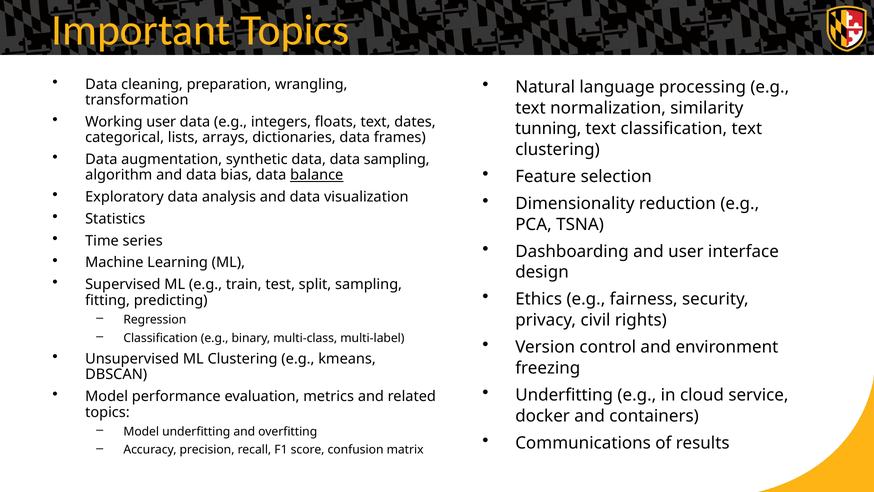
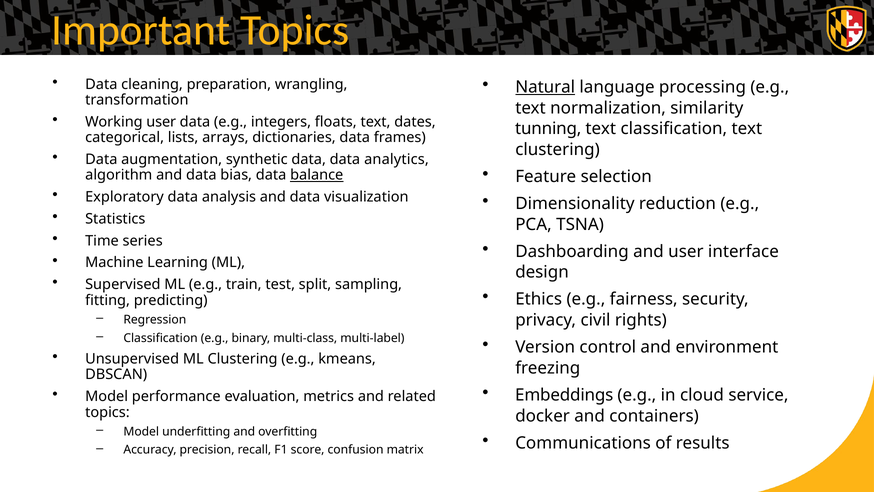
Natural underline: none -> present
data sampling: sampling -> analytics
Underfitting at (564, 395): Underfitting -> Embeddings
